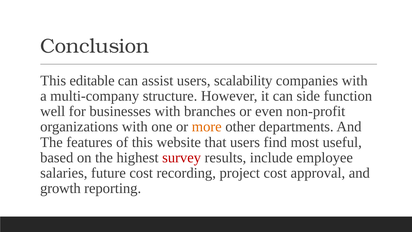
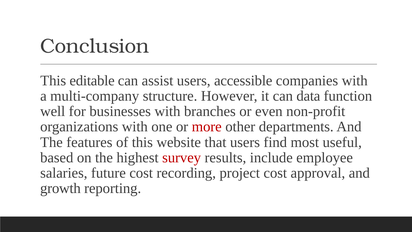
scalability: scalability -> accessible
side: side -> data
more colour: orange -> red
